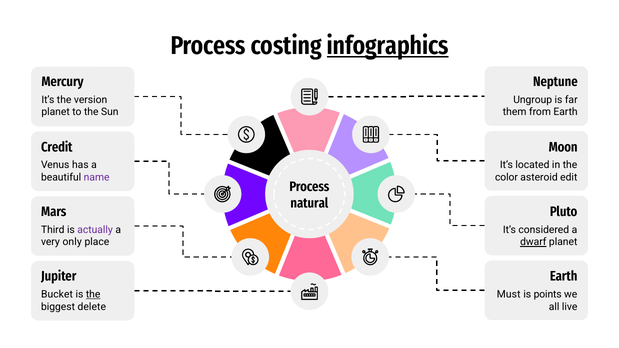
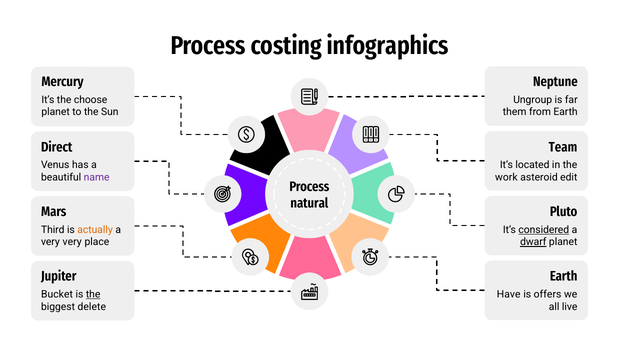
infographics underline: present -> none
version: version -> choose
Credit: Credit -> Direct
Moon: Moon -> Team
color: color -> work
actually colour: purple -> orange
considered underline: none -> present
very only: only -> very
Must: Must -> Have
points: points -> offers
